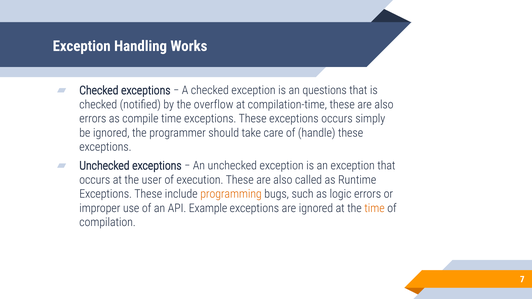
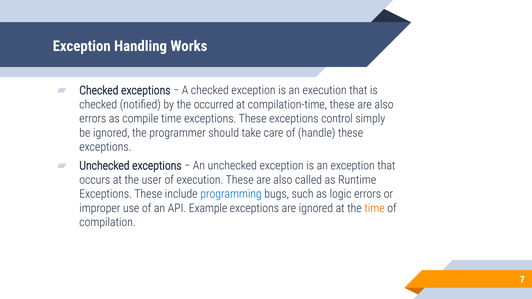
an questions: questions -> execution
overflow: overflow -> occurred
exceptions occurs: occurs -> control
programming colour: orange -> blue
